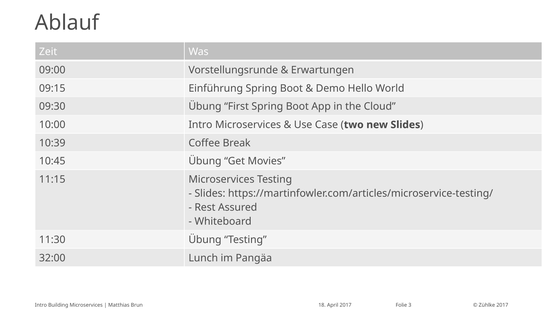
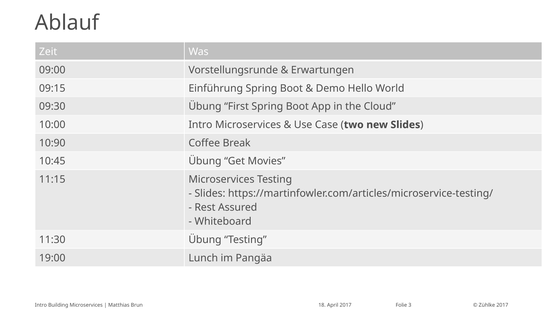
10:39: 10:39 -> 10:90
32:00: 32:00 -> 19:00
